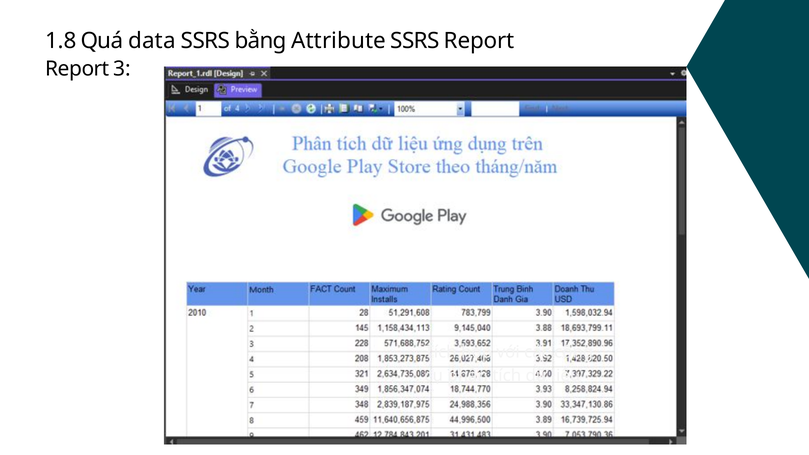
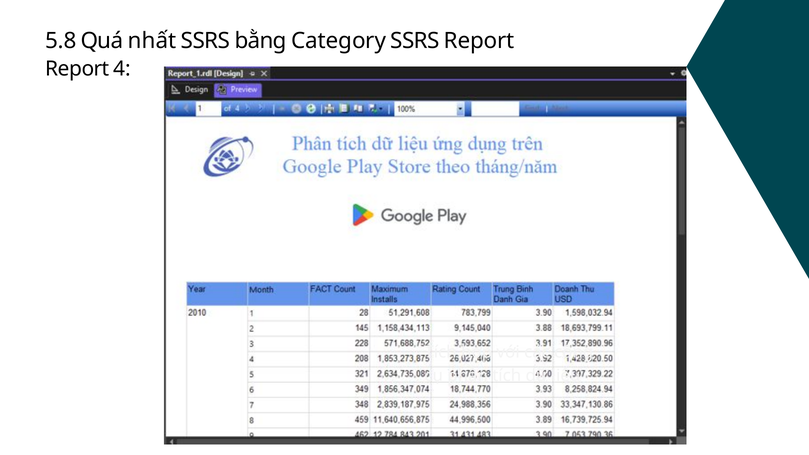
1.8: 1.8 -> 5.8
data: data -> nhất
Attribute: Attribute -> Category
3: 3 -> 4
